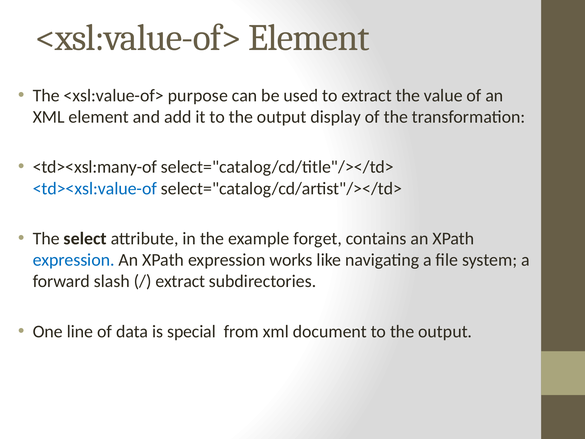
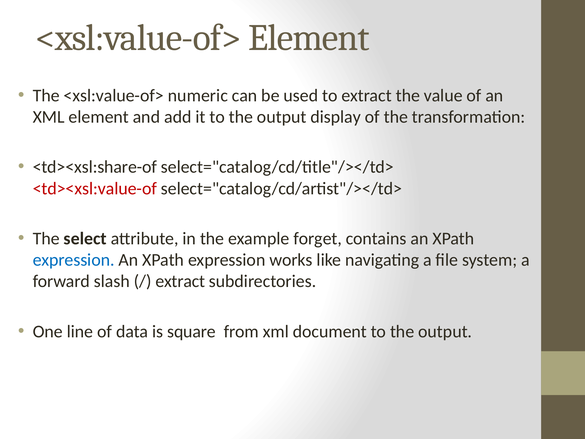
purpose: purpose -> numeric
<td><xsl:many-of: <td><xsl:many-of -> <td><xsl:share-of
<td><xsl:value-of colour: blue -> red
special: special -> square
